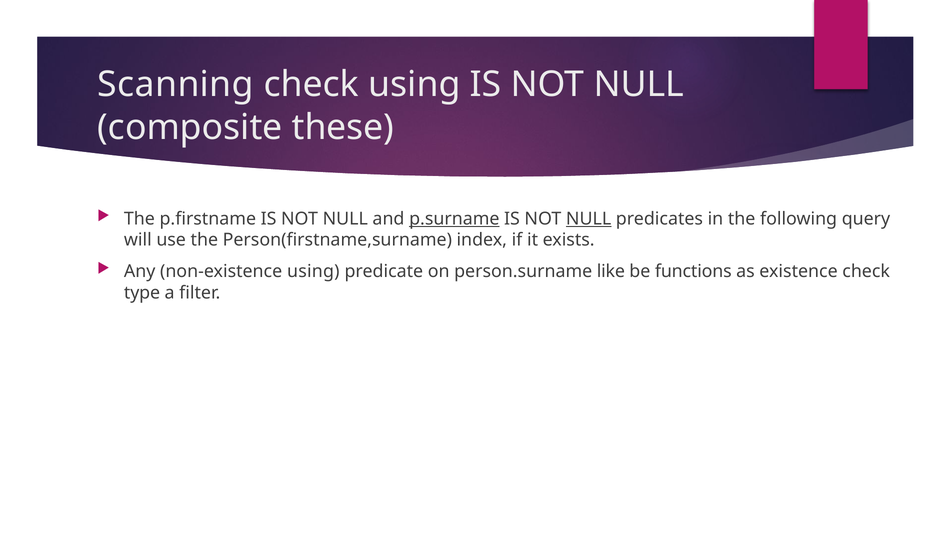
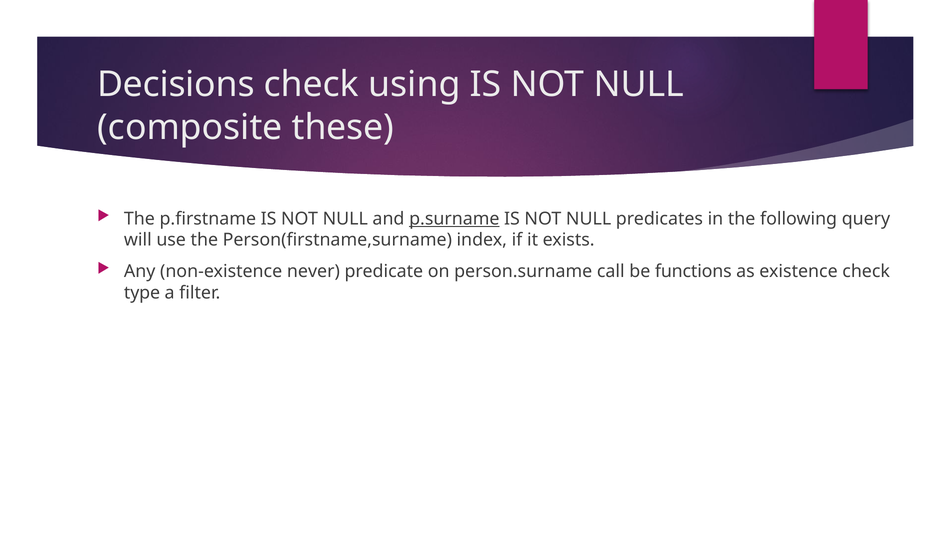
Scanning: Scanning -> Decisions
NULL at (589, 219) underline: present -> none
non-existence using: using -> never
like: like -> call
